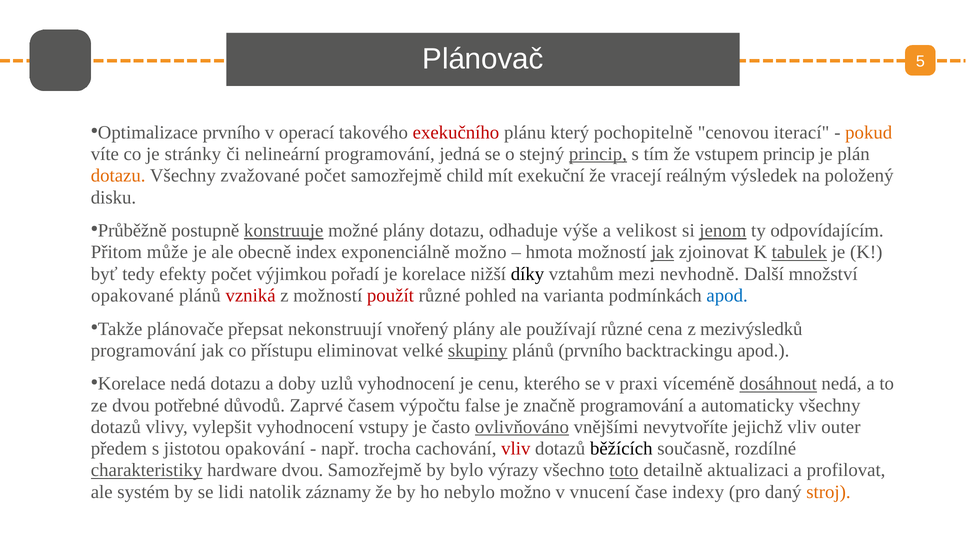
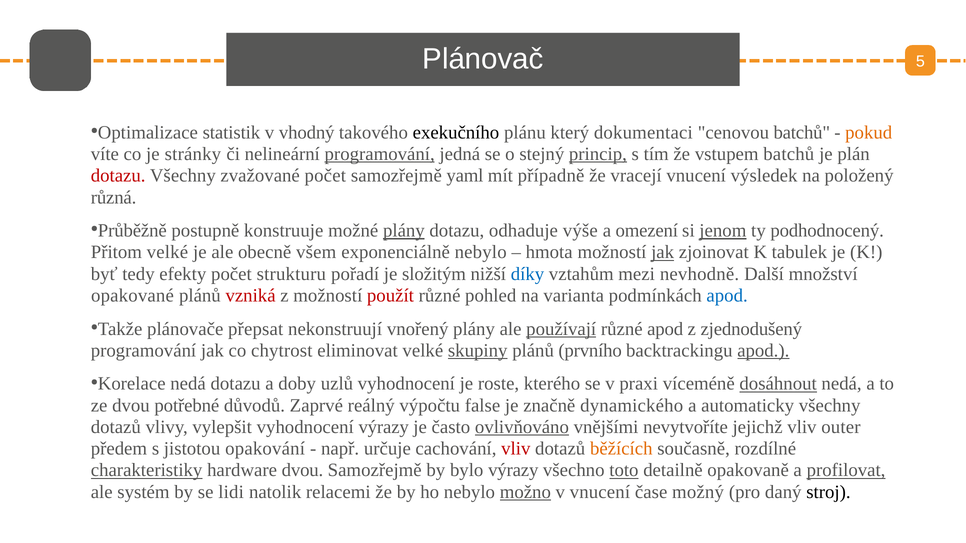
Optimalizace prvního: prvního -> statistik
operací: operací -> vhodný
exekučního colour: red -> black
pochopitelně: pochopitelně -> dokumentaci
cenovou iterací: iterací -> batchů
programování at (380, 154) underline: none -> present
vstupem princip: princip -> batchů
dotazu at (118, 176) colour: orange -> red
child: child -> yaml
exekuční: exekuční -> případně
vracejí reálným: reálným -> vnucení
disku: disku -> různá
konstruuje underline: present -> none
plány at (404, 231) underline: none -> present
velikost: velikost -> omezení
odpovídajícím: odpovídajícím -> podhodnocený
Přitom může: může -> velké
index: index -> všem
exponenciálně možno: možno -> nebylo
tabulek underline: present -> none
výjimkou: výjimkou -> strukturu
je korelace: korelace -> složitým
díky colour: black -> blue
používají underline: none -> present
různé cena: cena -> apod
mezivýsledků: mezivýsledků -> zjednodušený
přístupu: přístupu -> chytrost
apod at (763, 351) underline: none -> present
cenu: cenu -> roste
časem: časem -> reálný
značně programování: programování -> dynamického
vyhodnocení vstupy: vstupy -> výrazy
trocha: trocha -> určuje
běžících colour: black -> orange
aktualizaci: aktualizaci -> opakovaně
profilovat underline: none -> present
záznamy: záznamy -> relacemi
možno at (525, 492) underline: none -> present
indexy: indexy -> možný
stroj colour: orange -> black
